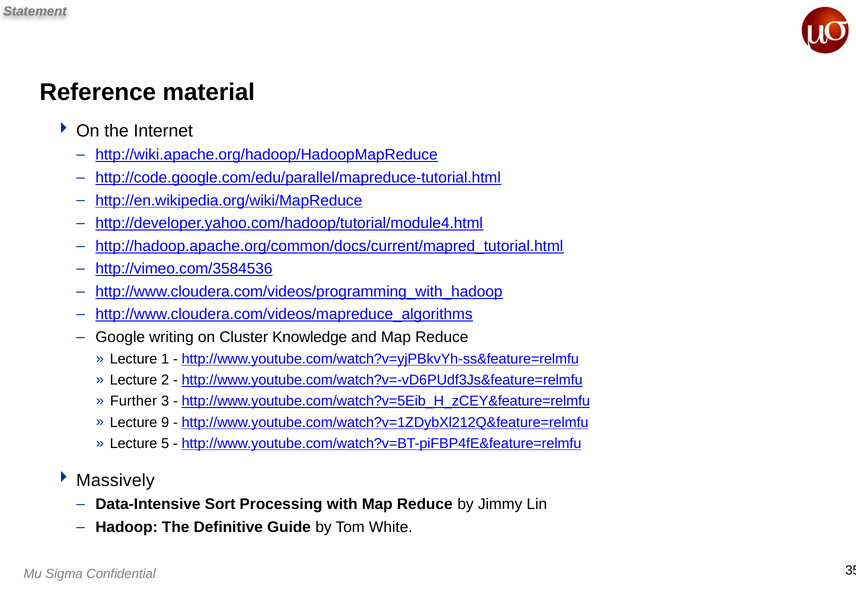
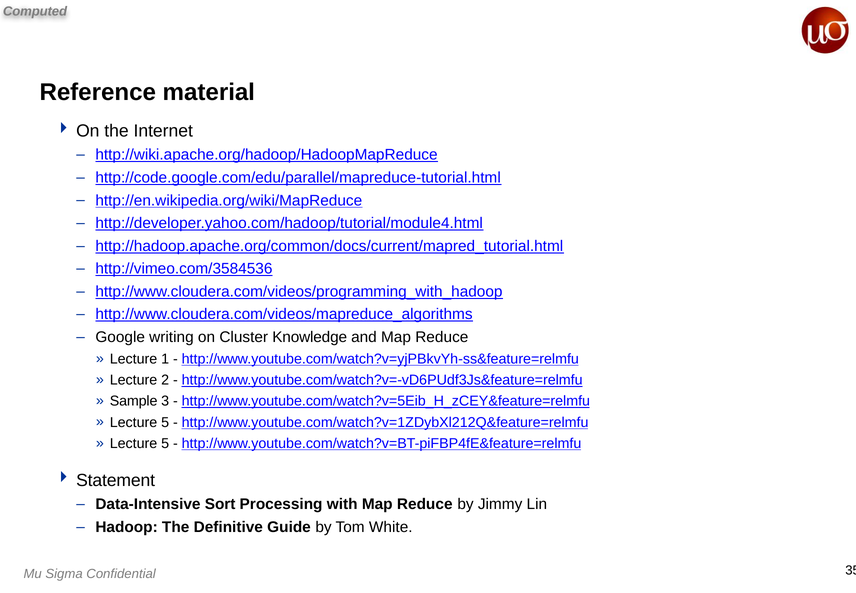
Statement: Statement -> Computed
Further: Further -> Sample
9 at (165, 422): 9 -> 5
Massively: Massively -> Statement
